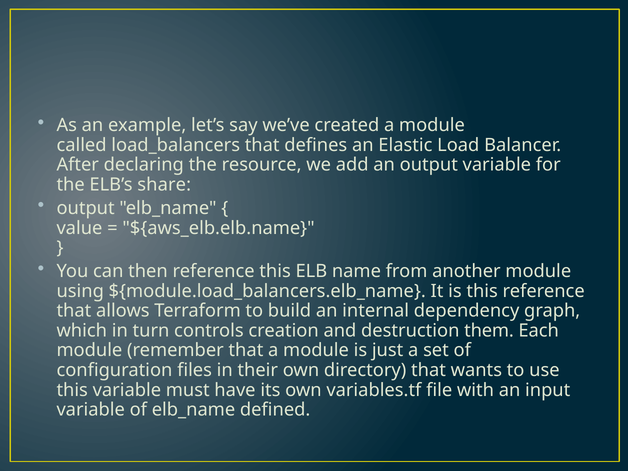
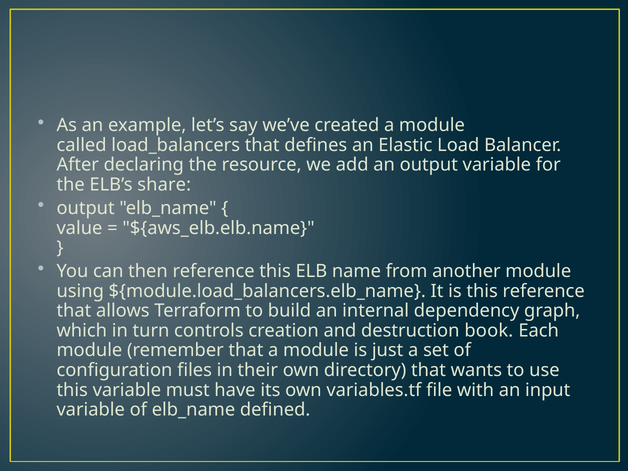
them: them -> book
